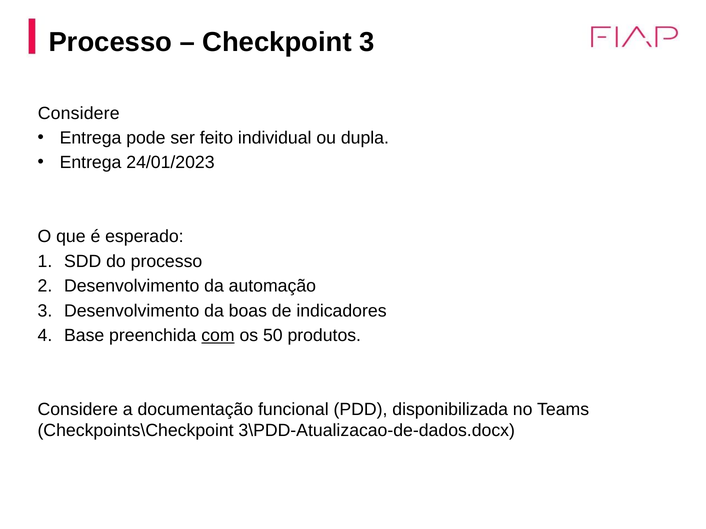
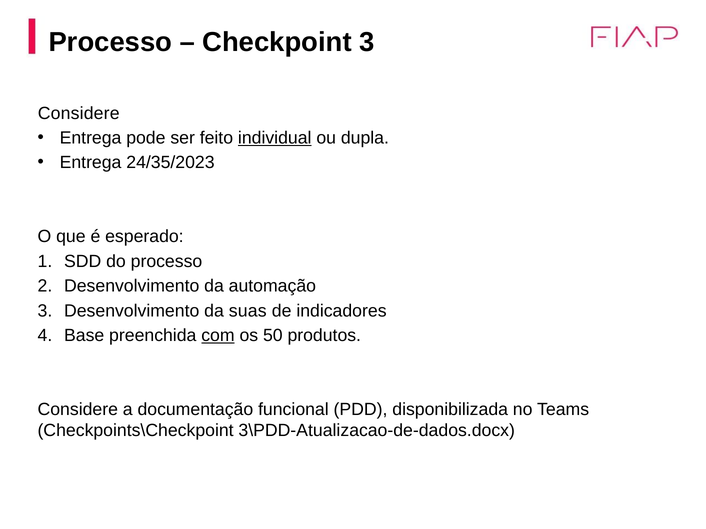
individual underline: none -> present
24/01/2023: 24/01/2023 -> 24/35/2023
boas: boas -> suas
